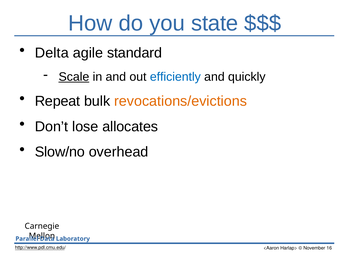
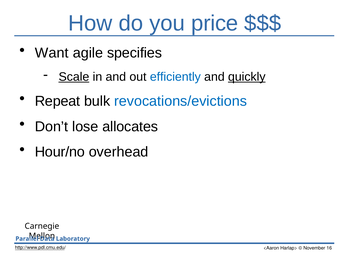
state: state -> price
Delta: Delta -> Want
standard: standard -> specifies
quickly underline: none -> present
revocations/evictions colour: orange -> blue
Slow/no: Slow/no -> Hour/no
